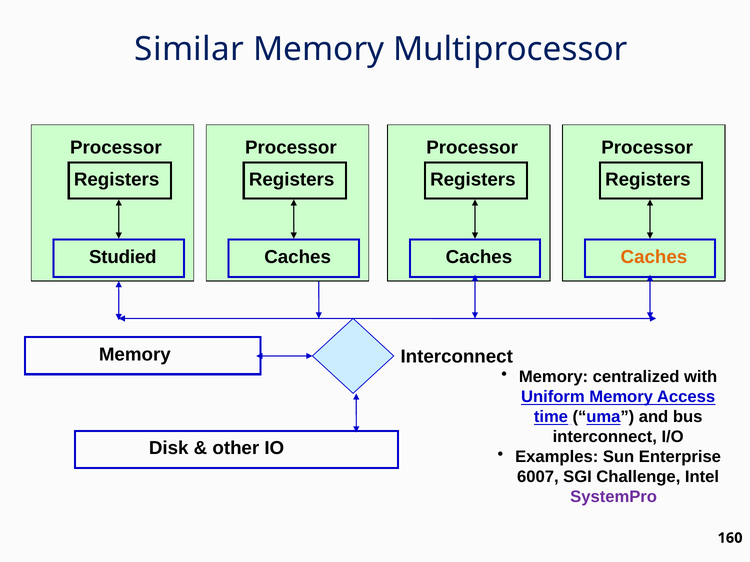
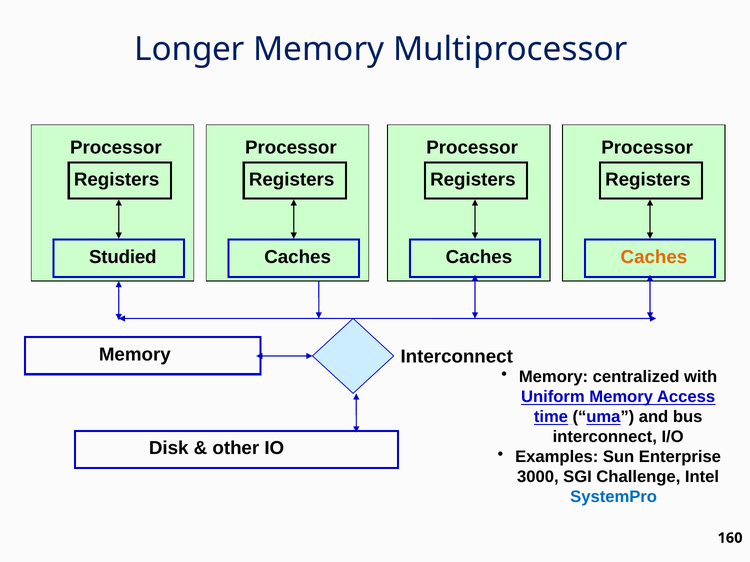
Similar: Similar -> Longer
6007: 6007 -> 3000
SystemPro colour: purple -> blue
